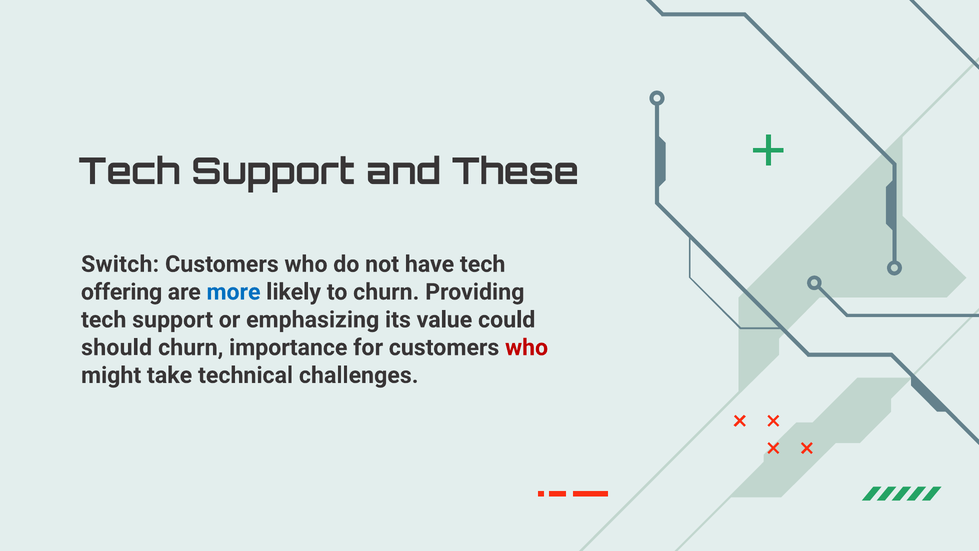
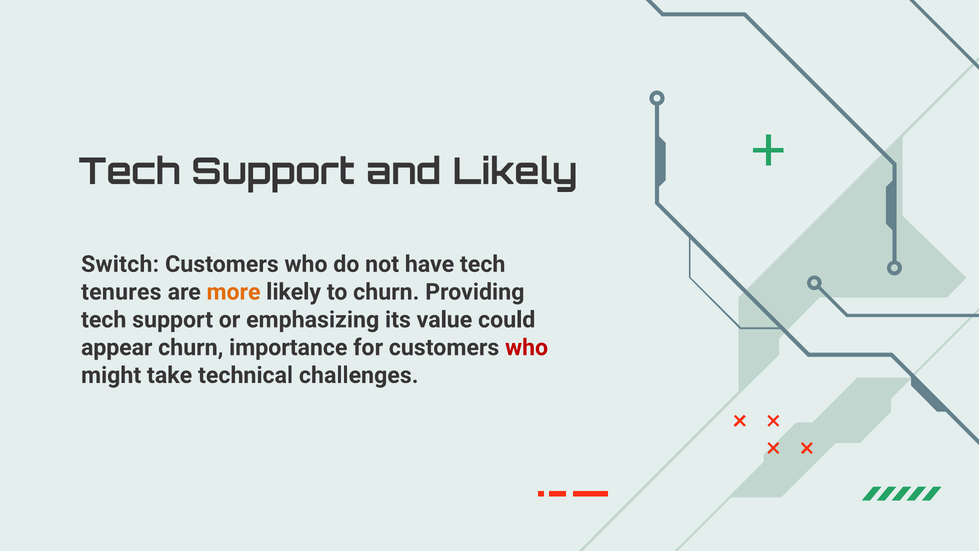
and These: These -> Likely
offering: offering -> tenures
more colour: blue -> orange
should: should -> appear
